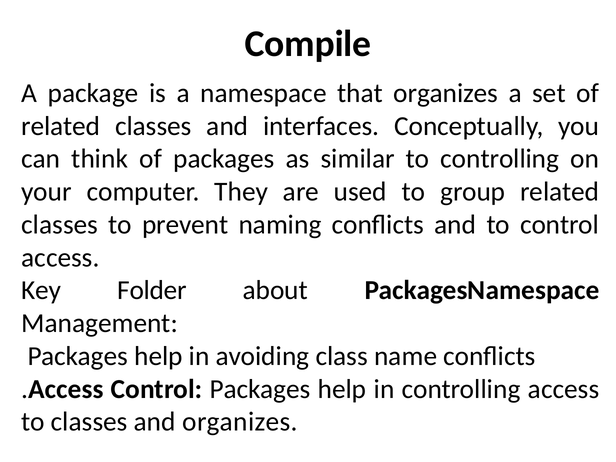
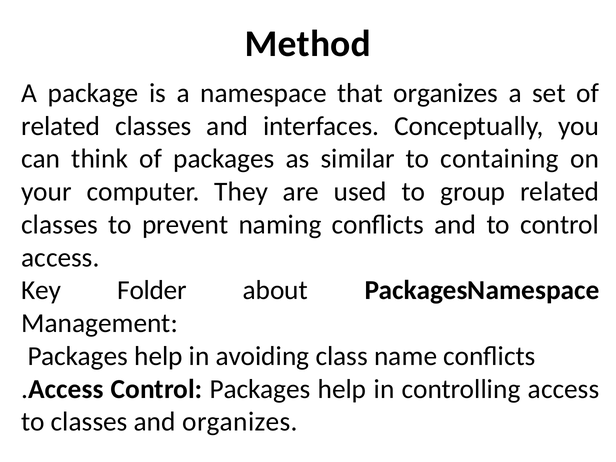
Compile: Compile -> Method
to controlling: controlling -> containing
